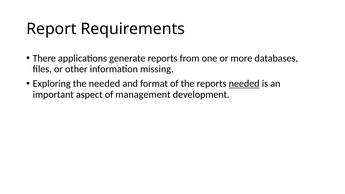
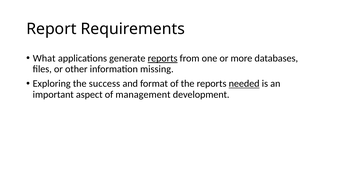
There: There -> What
reports at (163, 58) underline: none -> present
the needed: needed -> success
